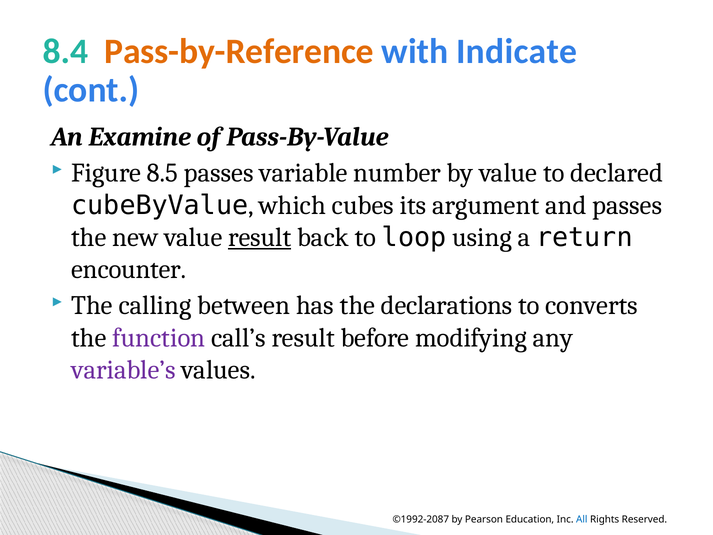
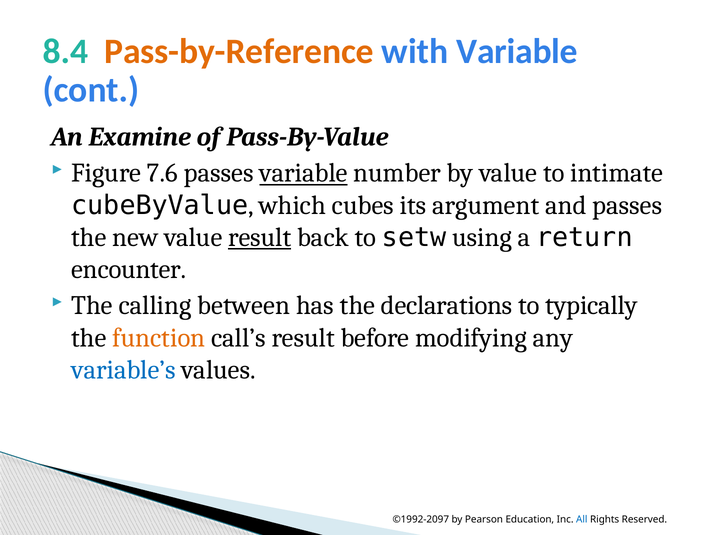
with Indicate: Indicate -> Variable
8.5: 8.5 -> 7.6
variable at (304, 173) underline: none -> present
declared: declared -> intimate
loop: loop -> setw
converts: converts -> typically
function colour: purple -> orange
variable’s colour: purple -> blue
©1992-2087: ©1992-2087 -> ©1992-2097
